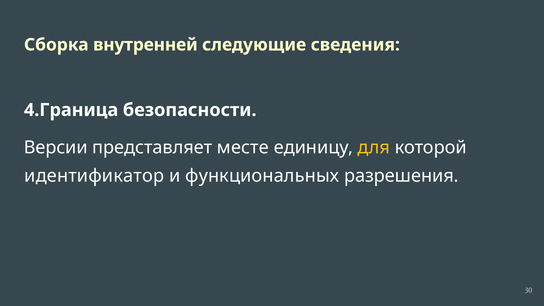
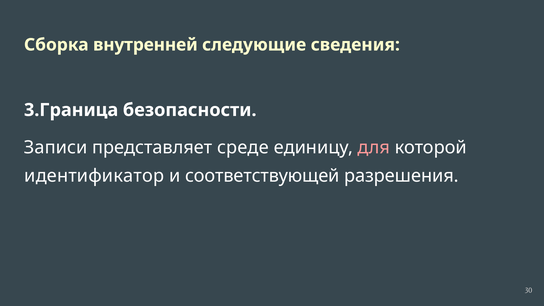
4.Граница: 4.Граница -> 3.Граница
Версии: Версии -> Записи
месте: месте -> среде
для colour: yellow -> pink
функциональных: функциональных -> соответствующей
